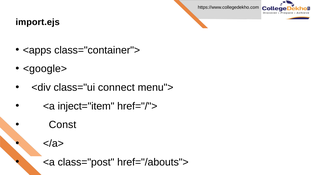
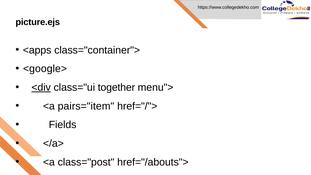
import.ejs: import.ejs -> picture.ejs
<div underline: none -> present
connect: connect -> together
inject="item: inject="item -> pairs="item
Const: Const -> Fields
